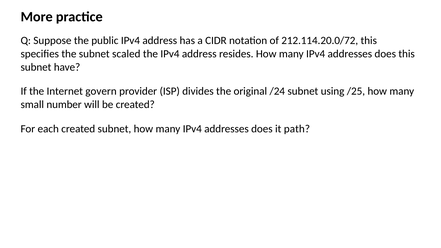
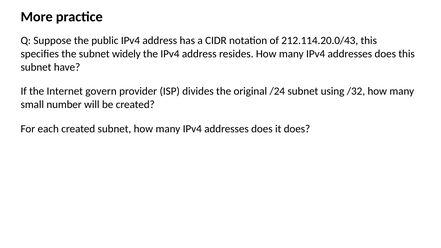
212.114.20.0/72: 212.114.20.0/72 -> 212.114.20.0/43
scaled: scaled -> widely
/25: /25 -> /32
it path: path -> does
